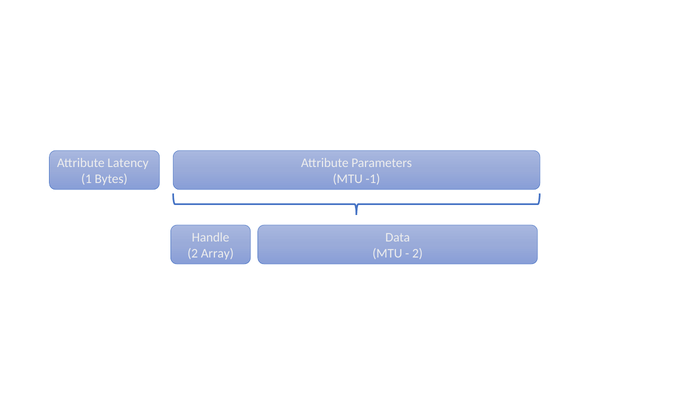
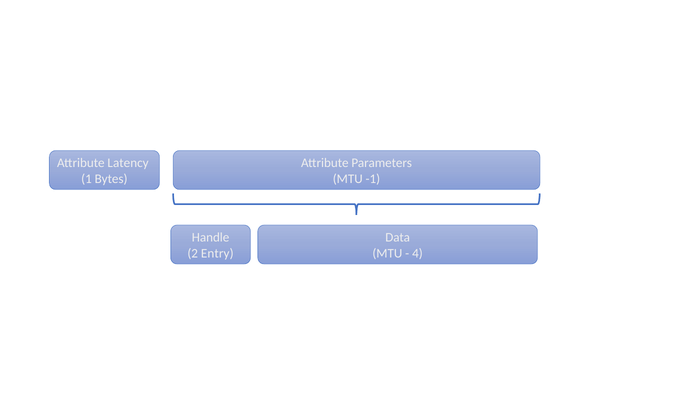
Array: Array -> Entry
2 at (417, 253): 2 -> 4
